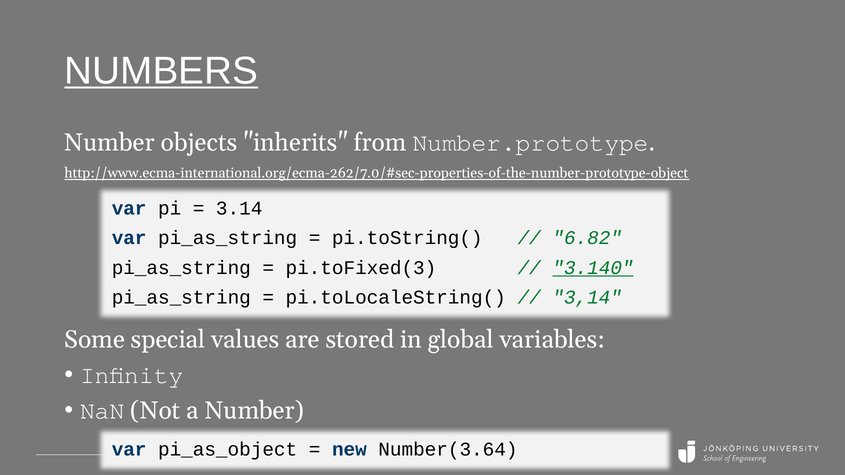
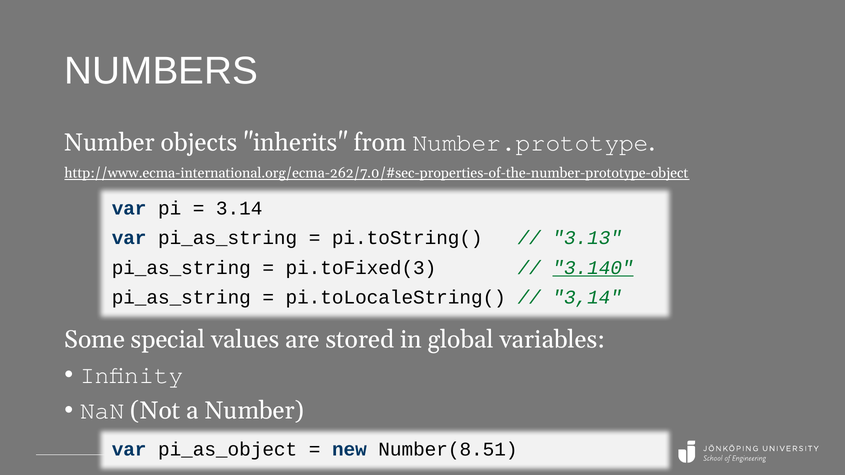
NUMBERS underline: present -> none
6.82: 6.82 -> 3.13
Number(3.64: Number(3.64 -> Number(8.51
